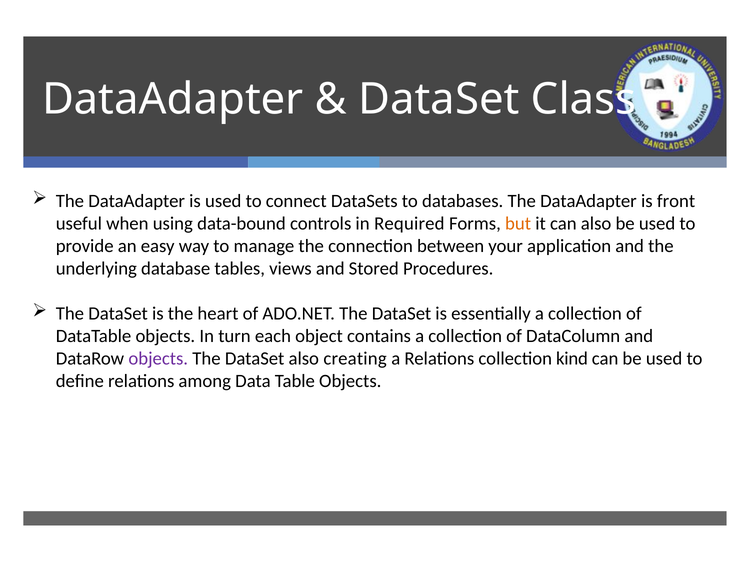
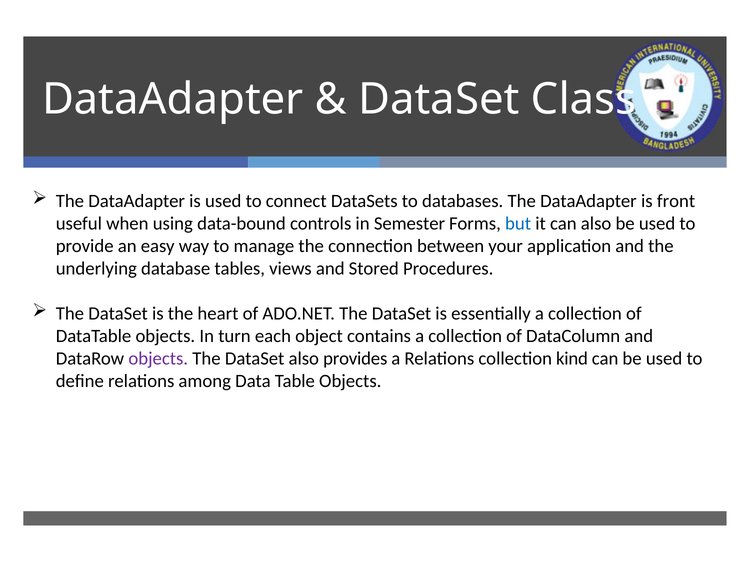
Required: Required -> Semester
but colour: orange -> blue
creating: creating -> provides
